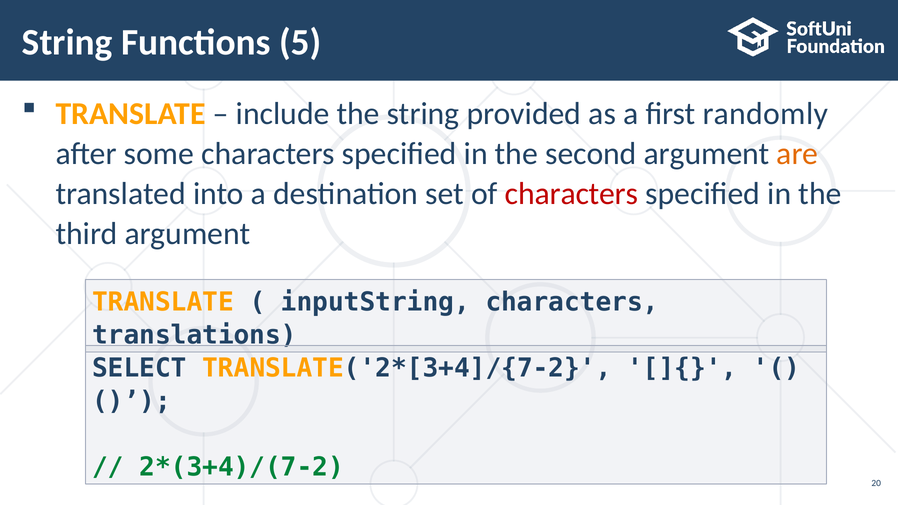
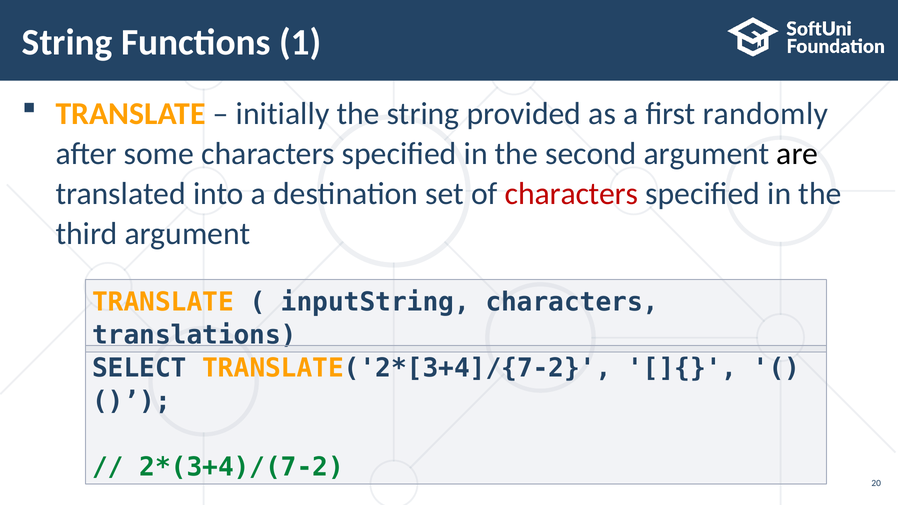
5: 5 -> 1
include: include -> initially
are colour: orange -> black
